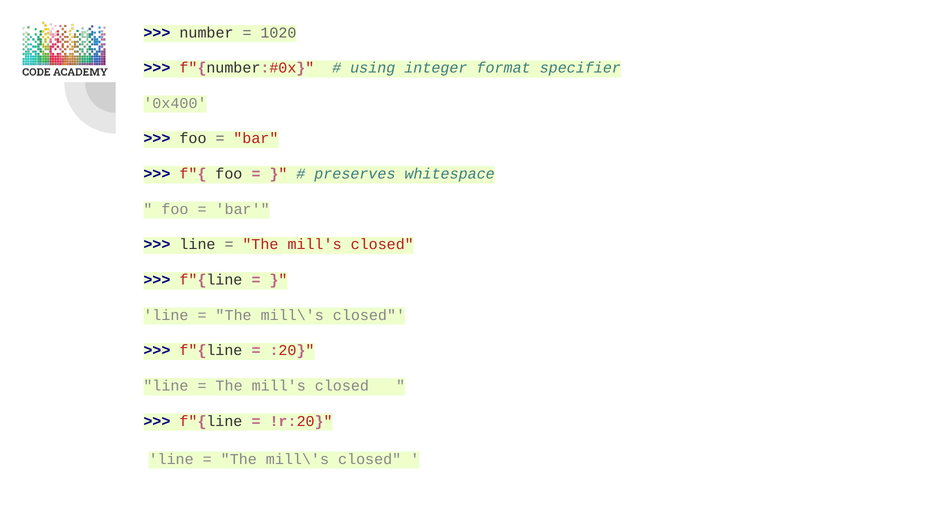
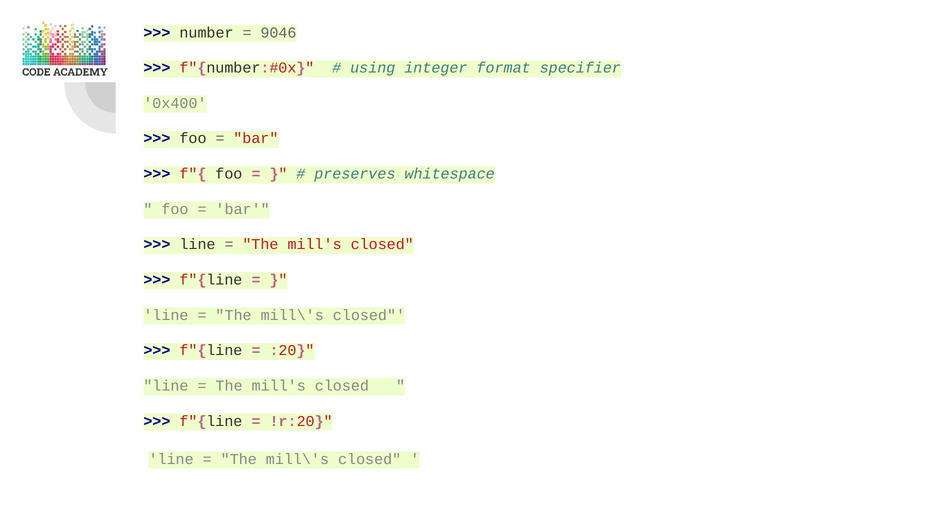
1020: 1020 -> 9046
